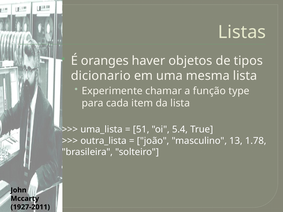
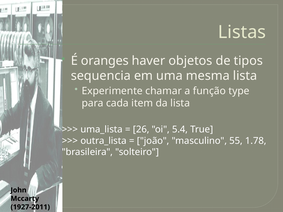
dicionario: dicionario -> sequencia
51: 51 -> 26
13: 13 -> 55
